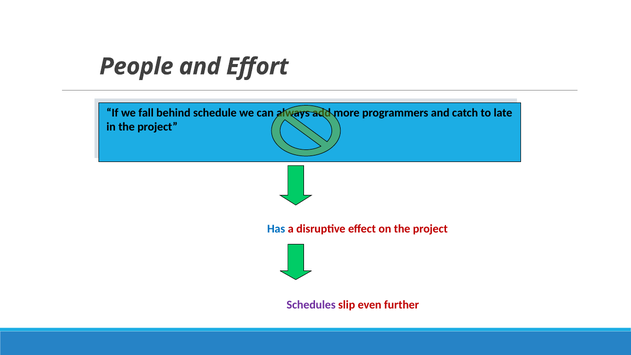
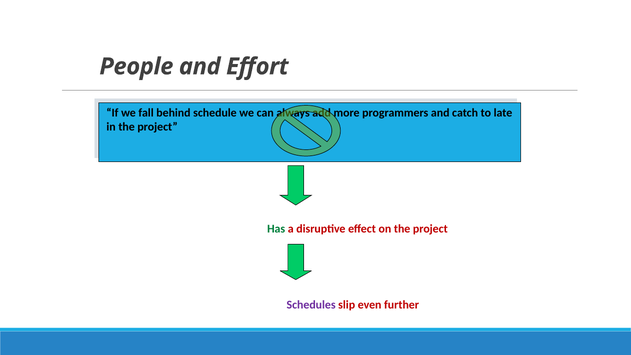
Has colour: blue -> green
